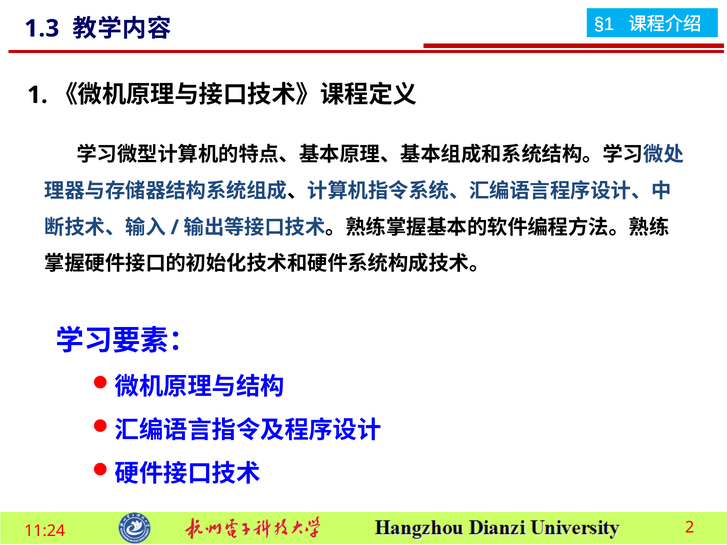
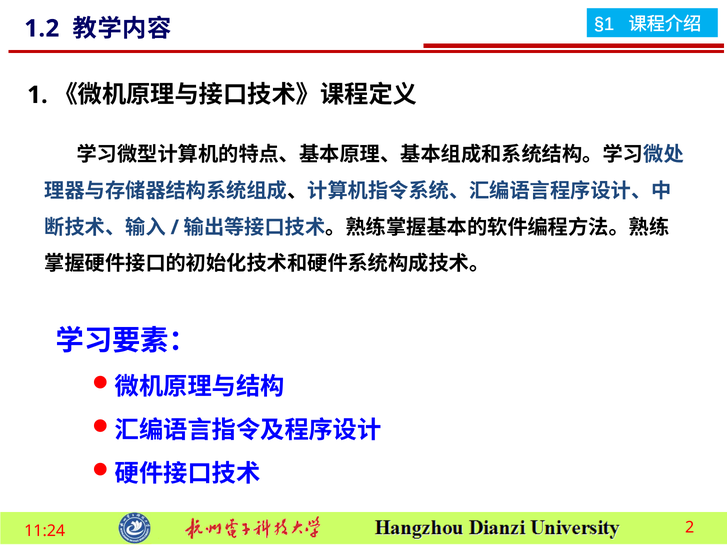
1.3: 1.3 -> 1.2
